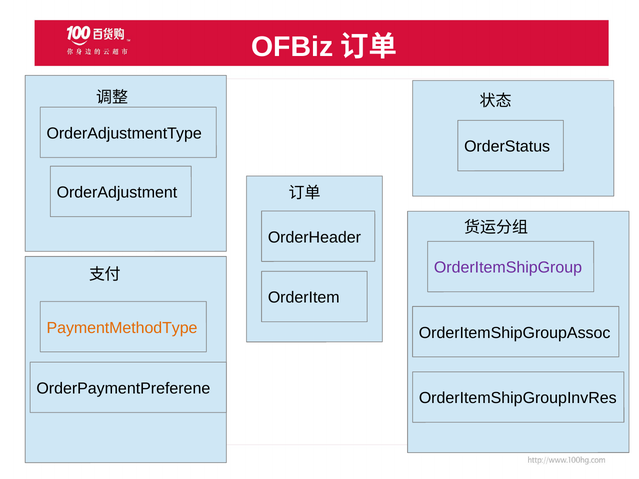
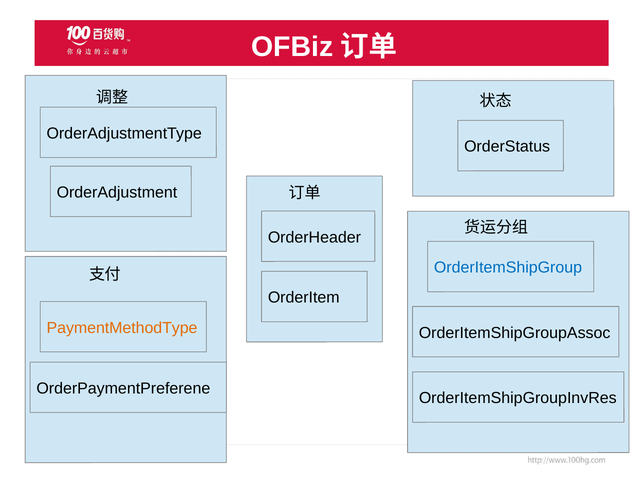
OrderItemShipGroup colour: purple -> blue
